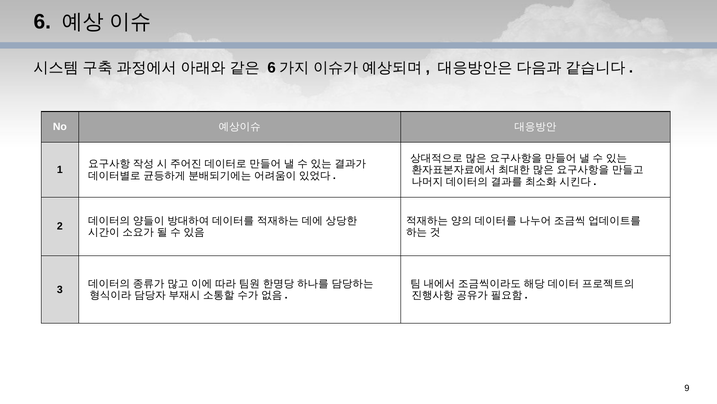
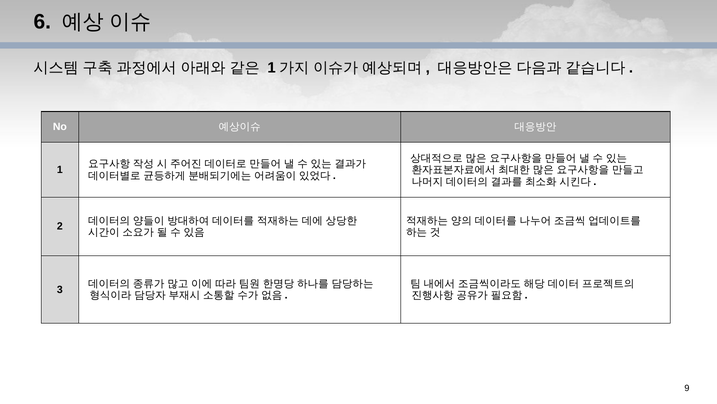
6 at (272, 68): 6 -> 1
